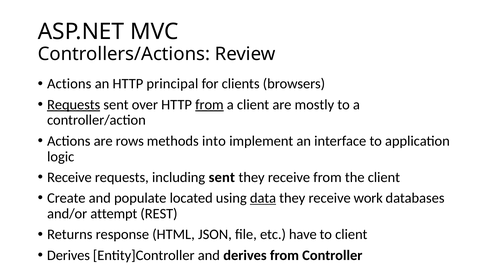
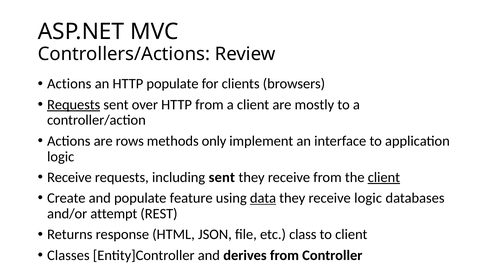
HTTP principal: principal -> populate
from at (209, 105) underline: present -> none
into: into -> only
client at (384, 177) underline: none -> present
located: located -> feature
receive work: work -> logic
have: have -> class
Derives at (68, 255): Derives -> Classes
